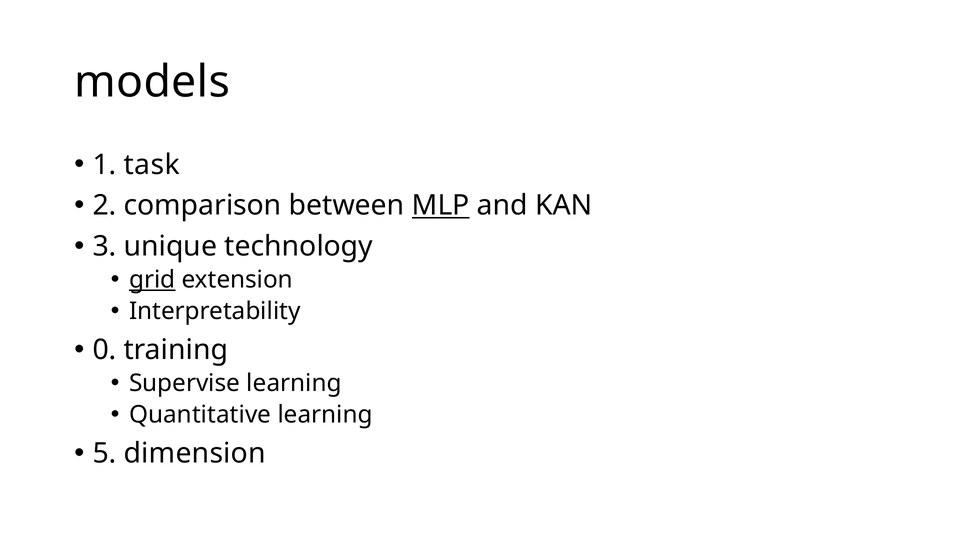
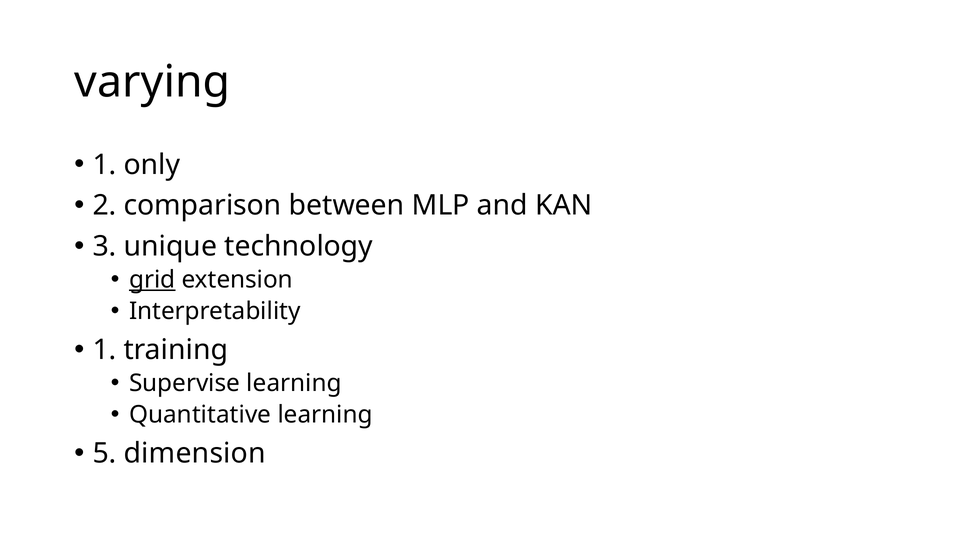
models: models -> varying
task: task -> only
MLP underline: present -> none
0 at (104, 350): 0 -> 1
